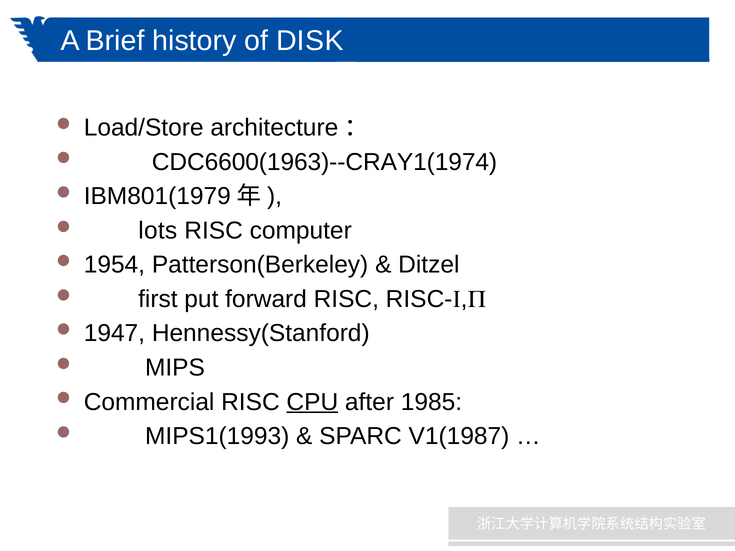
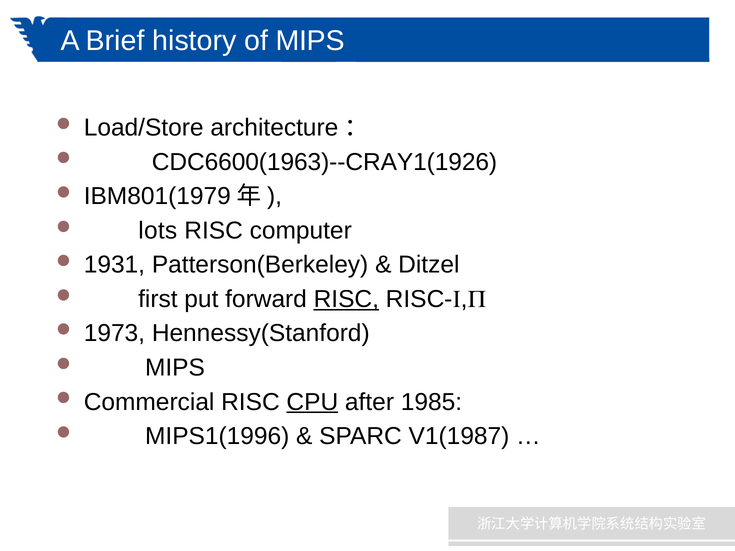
of DISK: DISK -> MIPS
CDC6600(1963)--CRAY1(1974: CDC6600(1963)--CRAY1(1974 -> CDC6600(1963)--CRAY1(1926
1954: 1954 -> 1931
RISC at (346, 299) underline: none -> present
1947: 1947 -> 1973
MIPS1(1993: MIPS1(1993 -> MIPS1(1996
